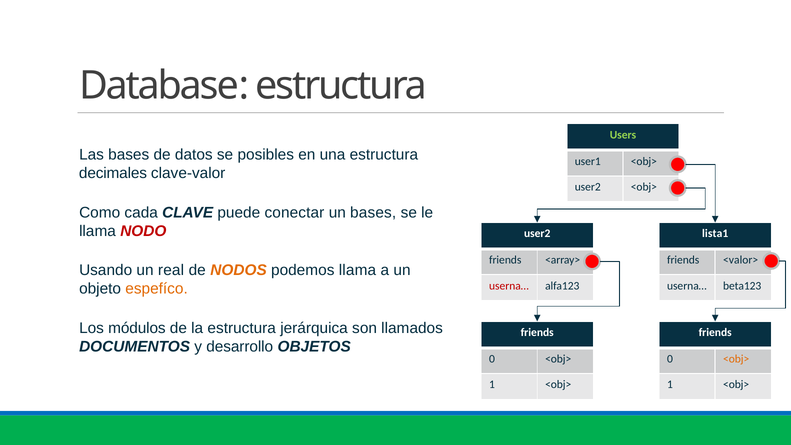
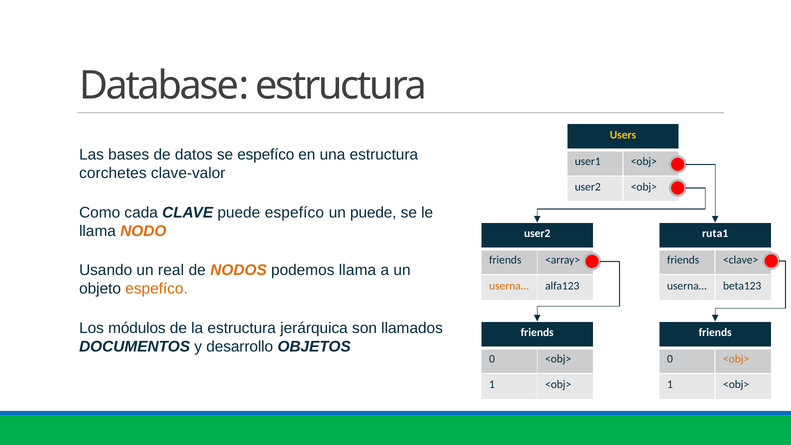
Users colour: light green -> yellow
se posibles: posibles -> espefíco
decimales: decimales -> corchetes
puede conectar: conectar -> espefíco
un bases: bases -> puede
NODO colour: red -> orange
lista1: lista1 -> ruta1
<valor>: <valor> -> <clave>
userna… at (509, 286) colour: red -> orange
